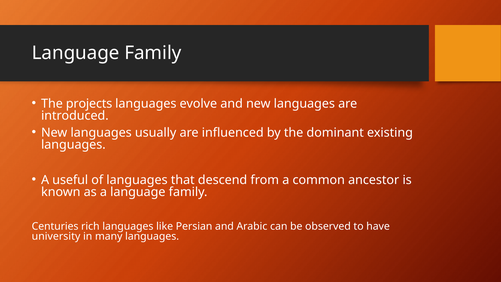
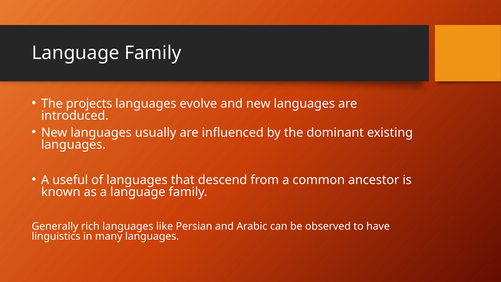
Centuries: Centuries -> Generally
university: university -> linguistics
